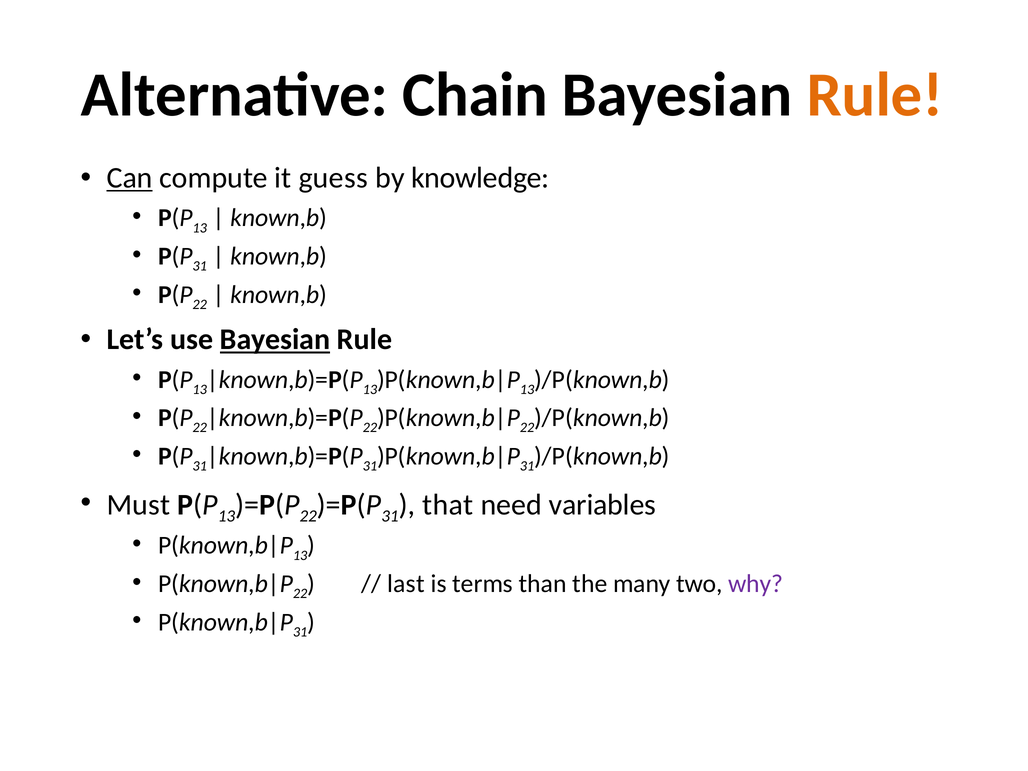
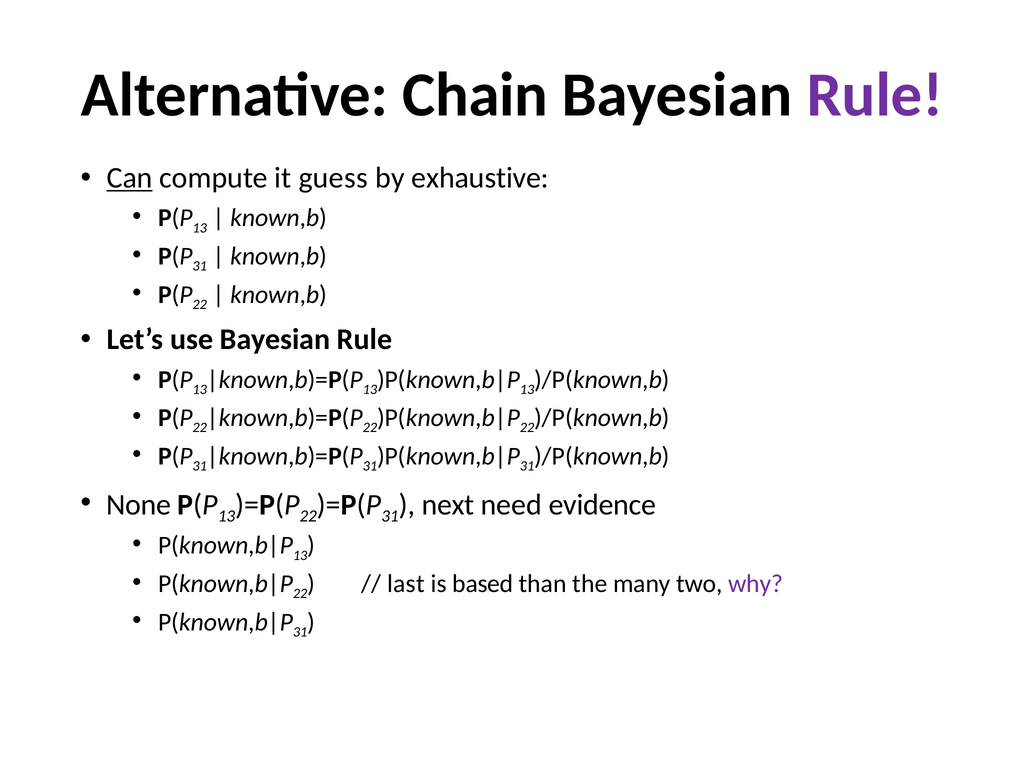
Rule at (875, 95) colour: orange -> purple
knowledge: knowledge -> exhaustive
Bayesian at (275, 340) underline: present -> none
Must: Must -> None
that: that -> next
variables: variables -> evidence
terms: terms -> based
